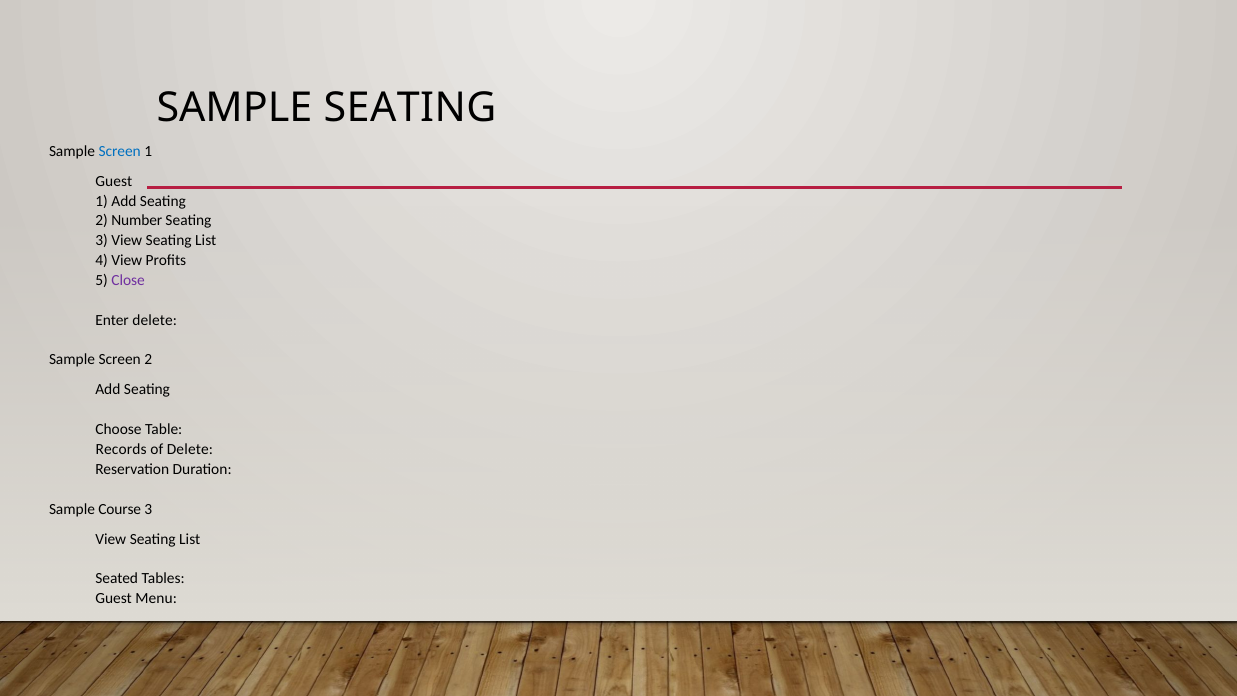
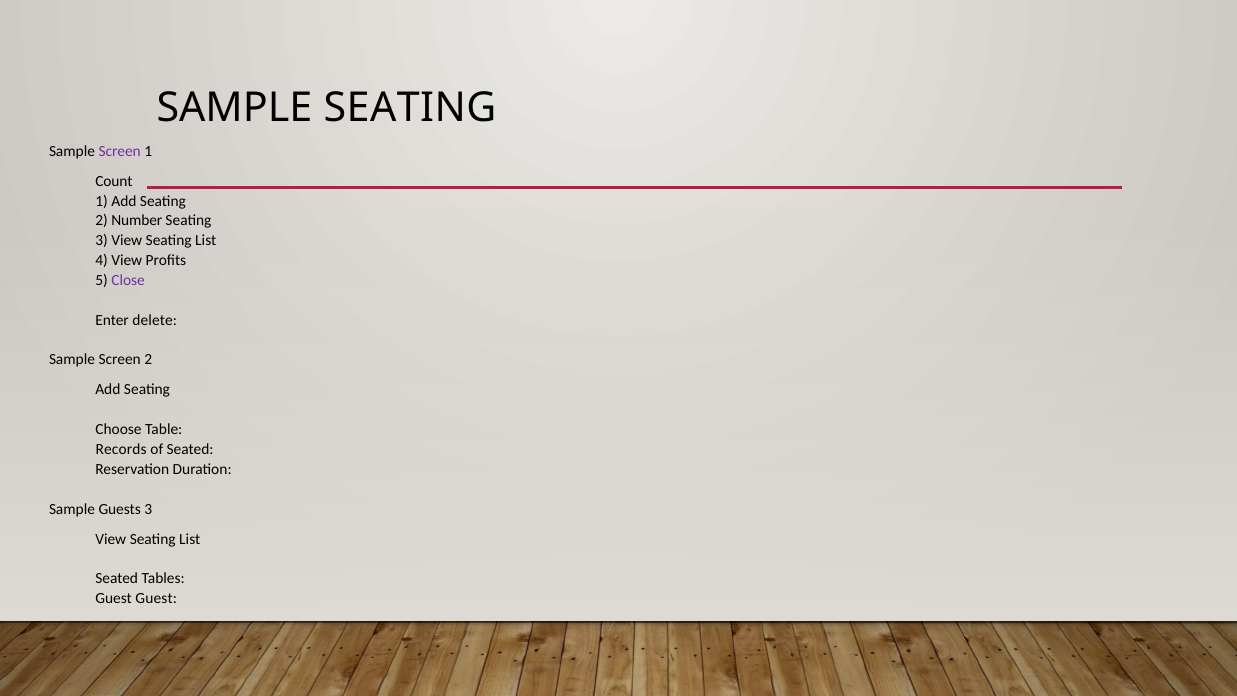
Screen at (120, 151) colour: blue -> purple
Guest at (114, 181): Guest -> Count
of Delete: Delete -> Seated
Course: Course -> Guests
Guest Menu: Menu -> Guest
